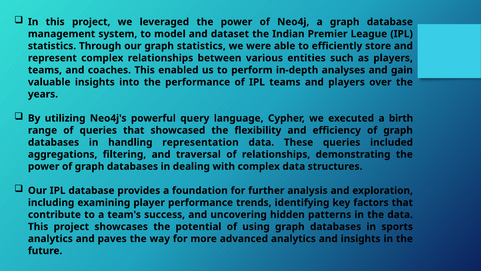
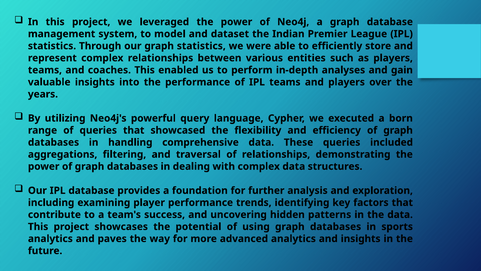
birth: birth -> born
representation: representation -> comprehensive
